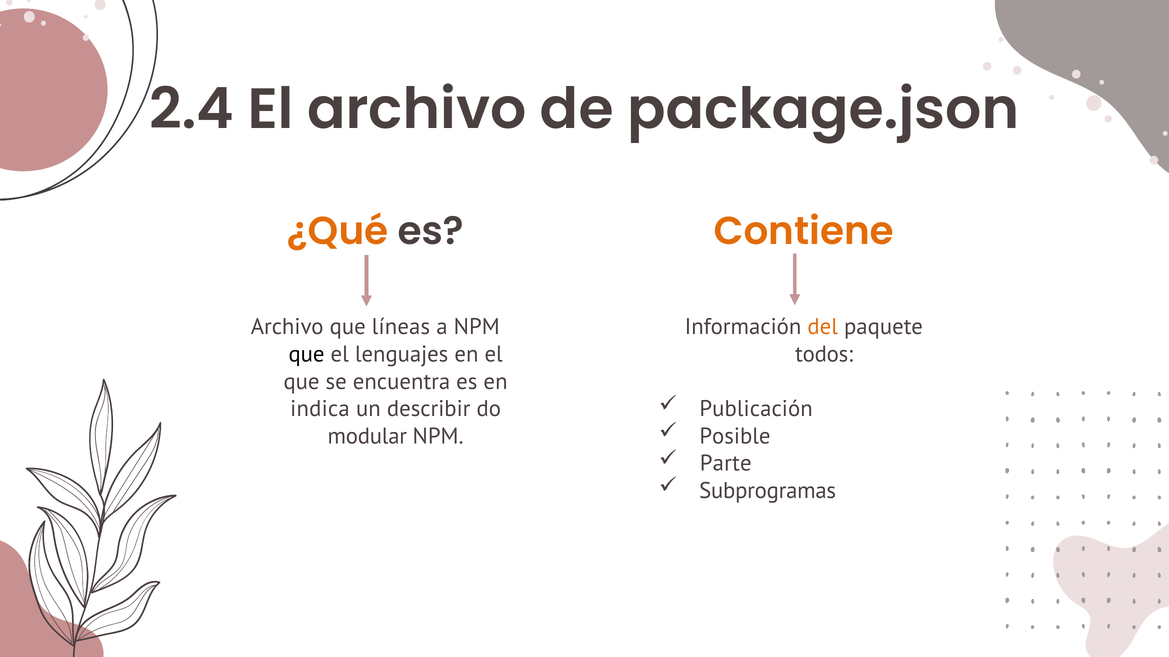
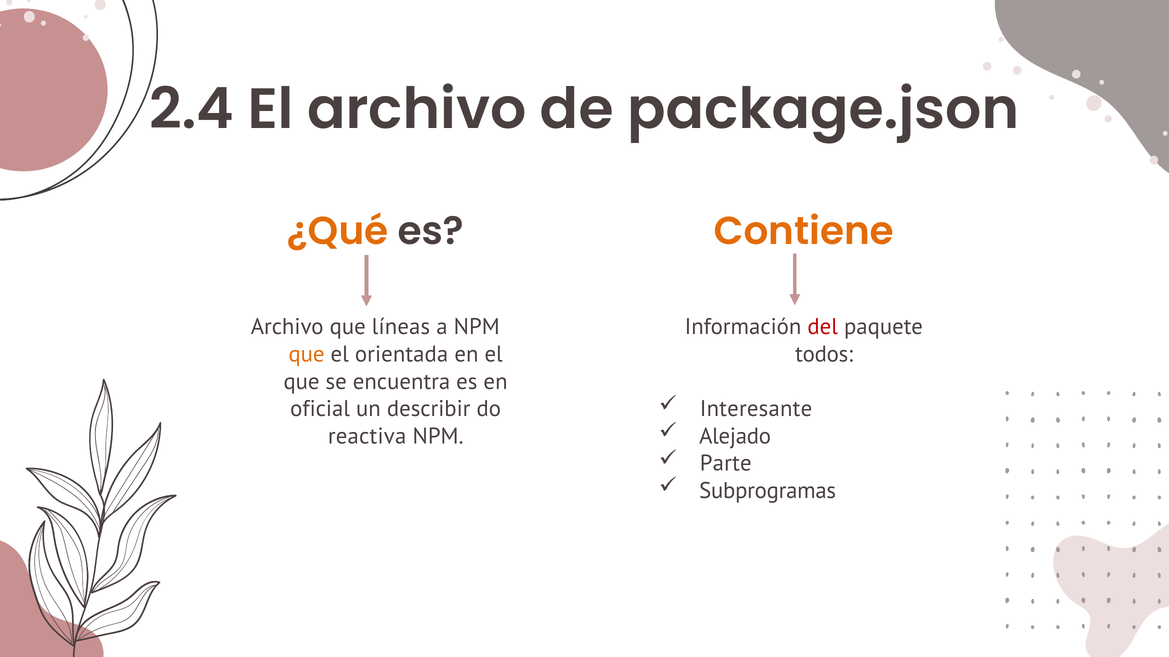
del colour: orange -> red
que at (307, 355) colour: black -> orange
lenguajes: lenguajes -> orientada
Publicación: Publicación -> Interesante
indica: indica -> oficial
Posible: Posible -> Alejado
modular: modular -> reactiva
